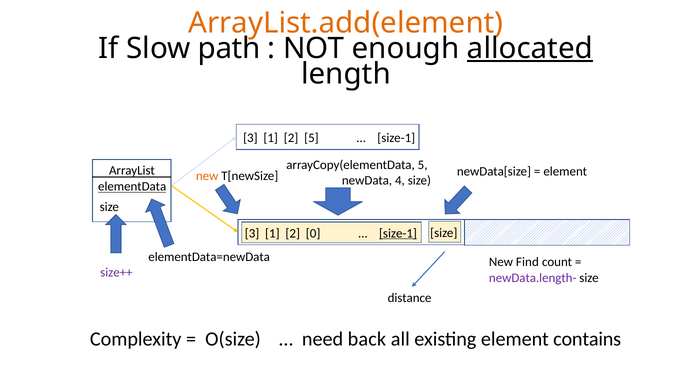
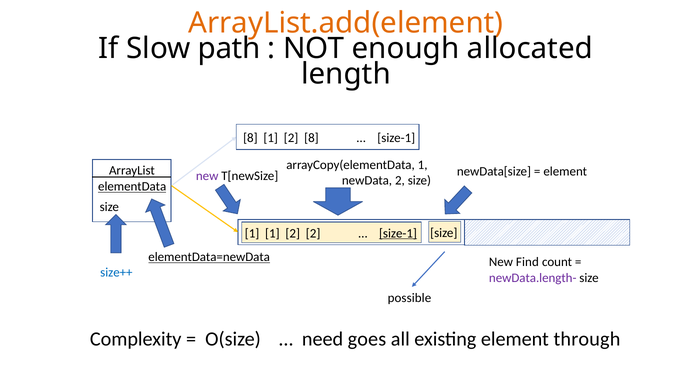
allocated underline: present -> none
3 at (250, 138): 3 -> 8
2 5: 5 -> 8
arrayCopy(elementData 5: 5 -> 1
new at (207, 176) colour: orange -> purple
newData 4: 4 -> 2
3 at (252, 233): 3 -> 1
2 0: 0 -> 2
elementData=newData underline: none -> present
size++ colour: purple -> blue
distance: distance -> possible
back: back -> goes
contains: contains -> through
